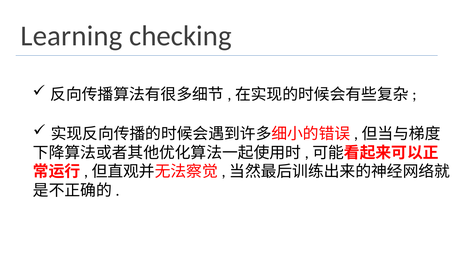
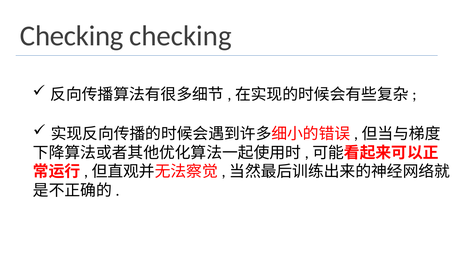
Learning at (71, 36): Learning -> Checking
